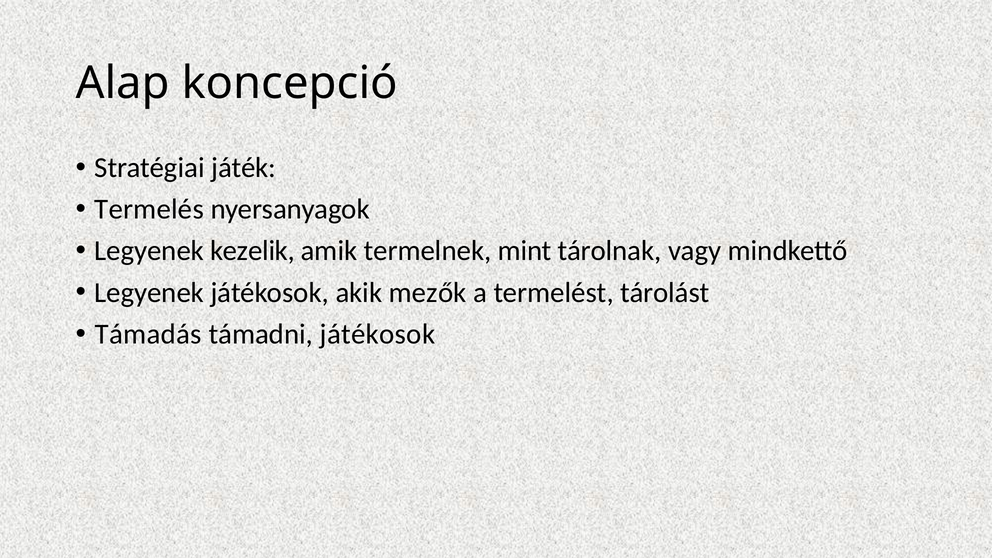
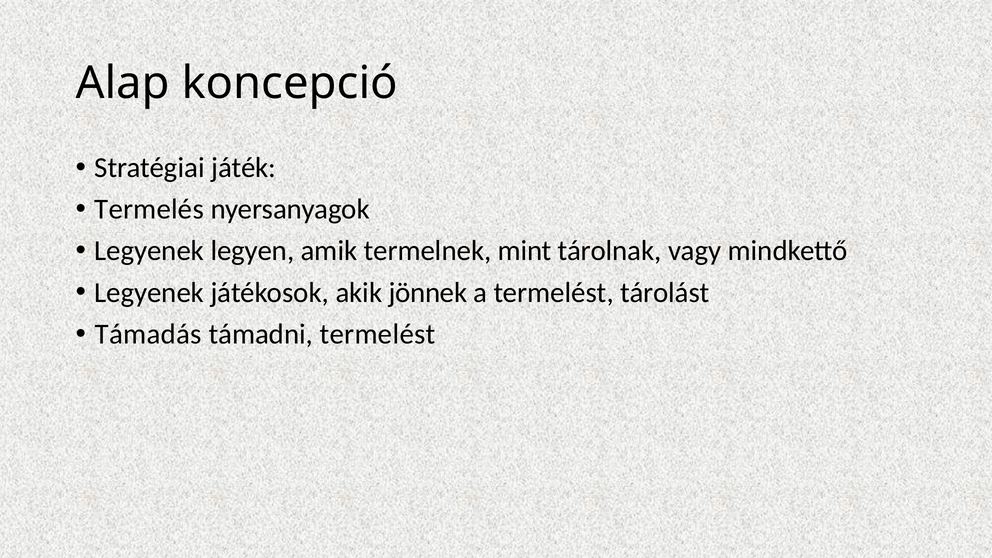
kezelik: kezelik -> legyen
mezők: mezők -> jönnek
támadni játékosok: játékosok -> termelést
